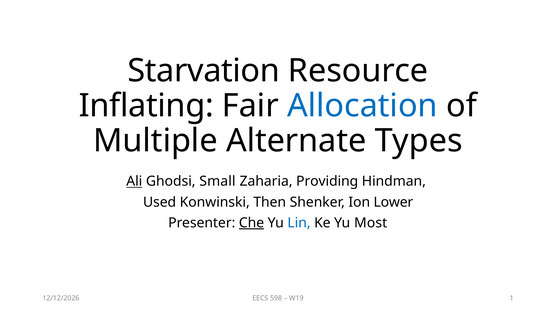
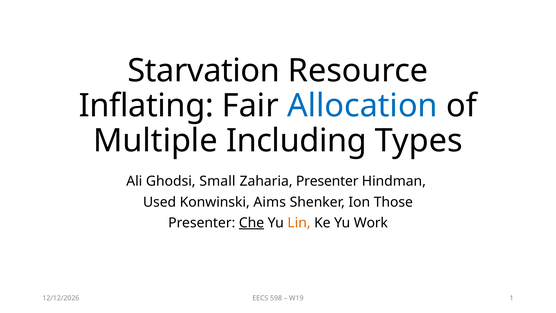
Alternate: Alternate -> Including
Ali underline: present -> none
Zaharia Providing: Providing -> Presenter
Then: Then -> Aims
Lower: Lower -> Those
Lin colour: blue -> orange
Most: Most -> Work
